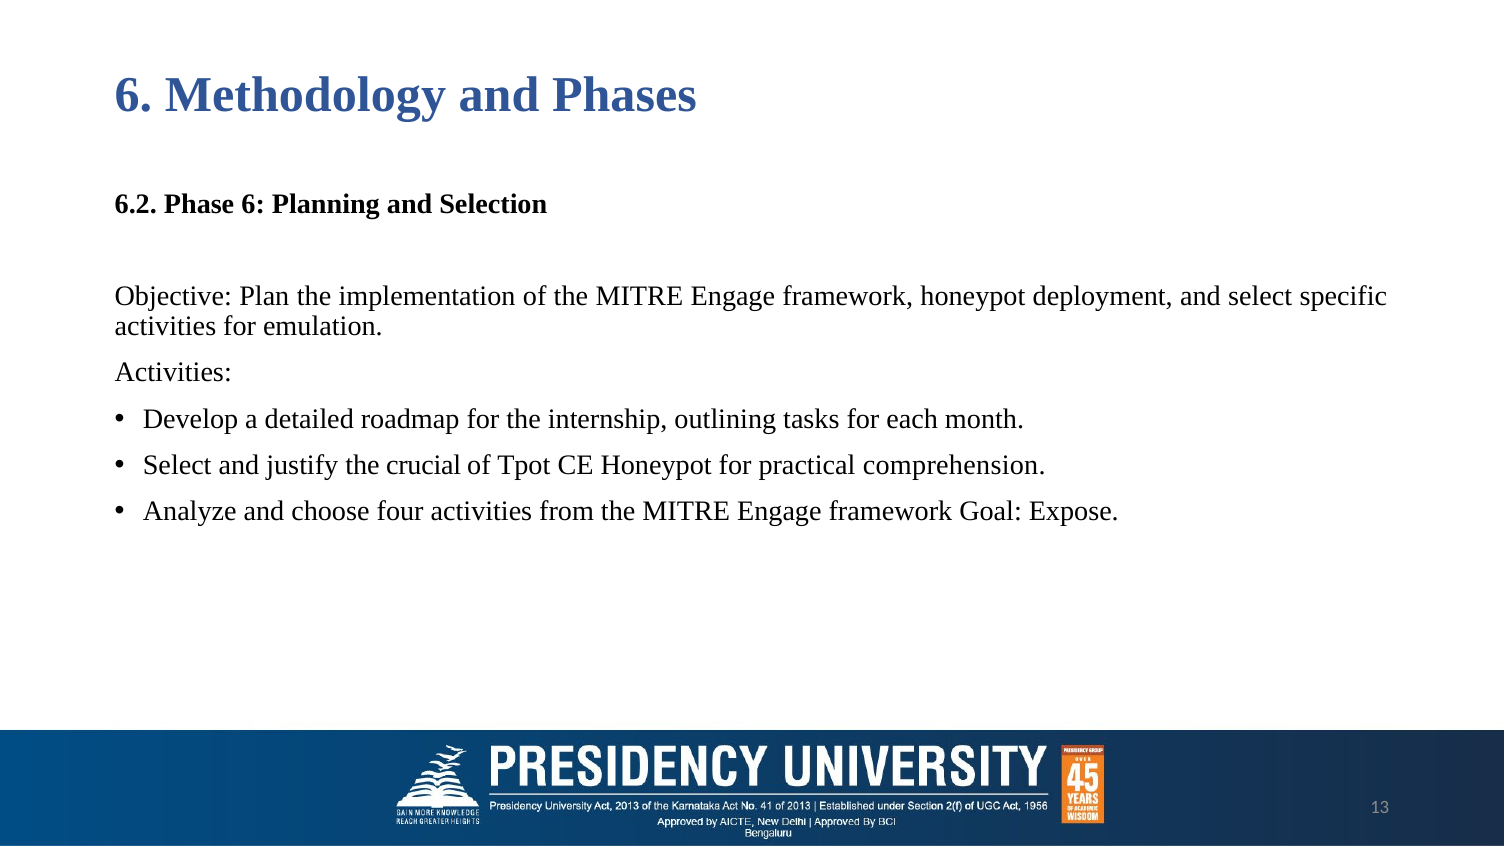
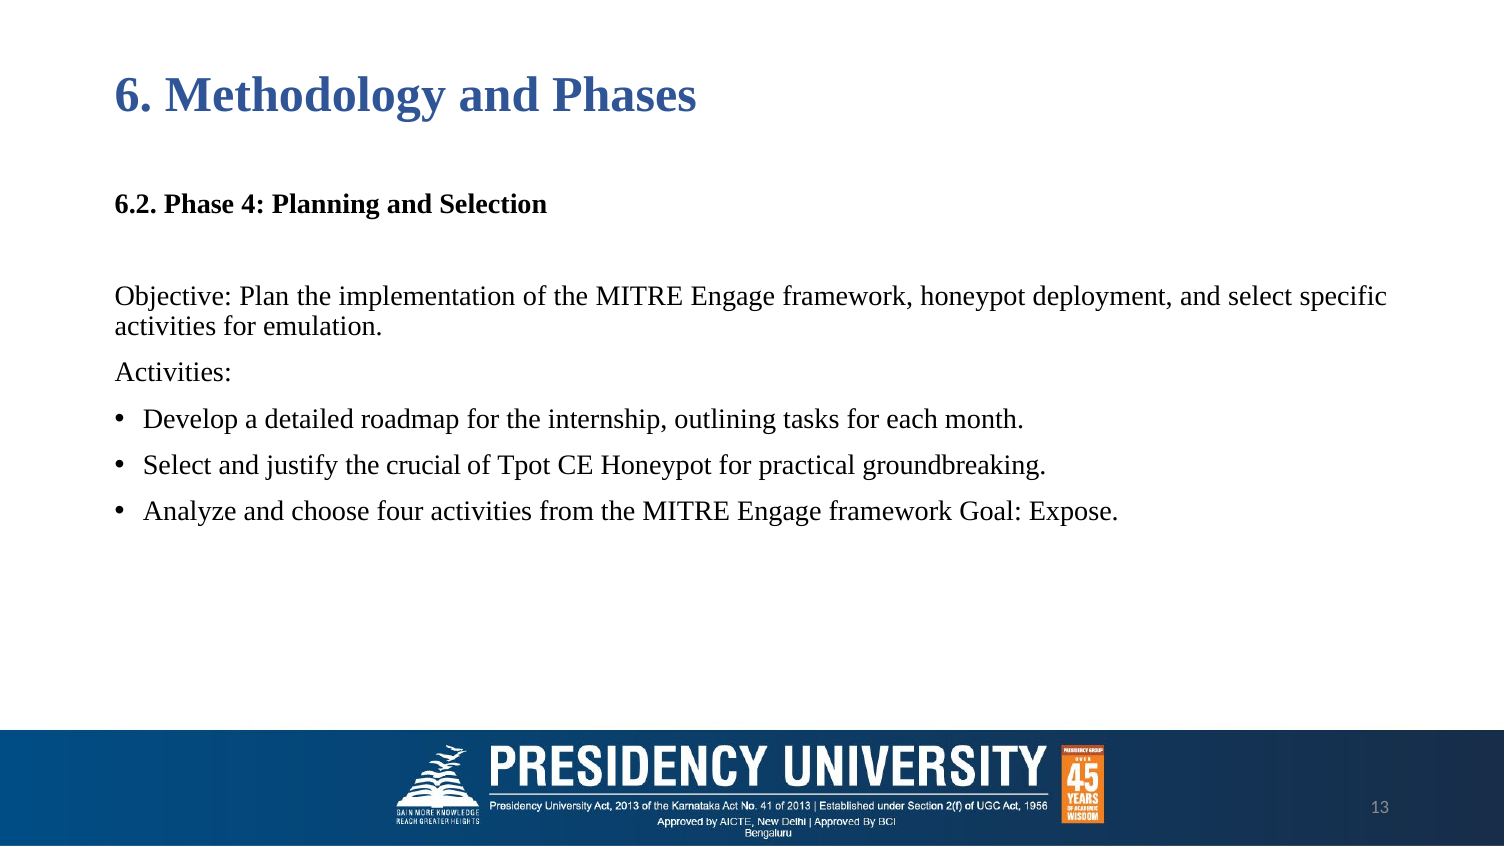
Phase 6: 6 -> 4
comprehension: comprehension -> groundbreaking
